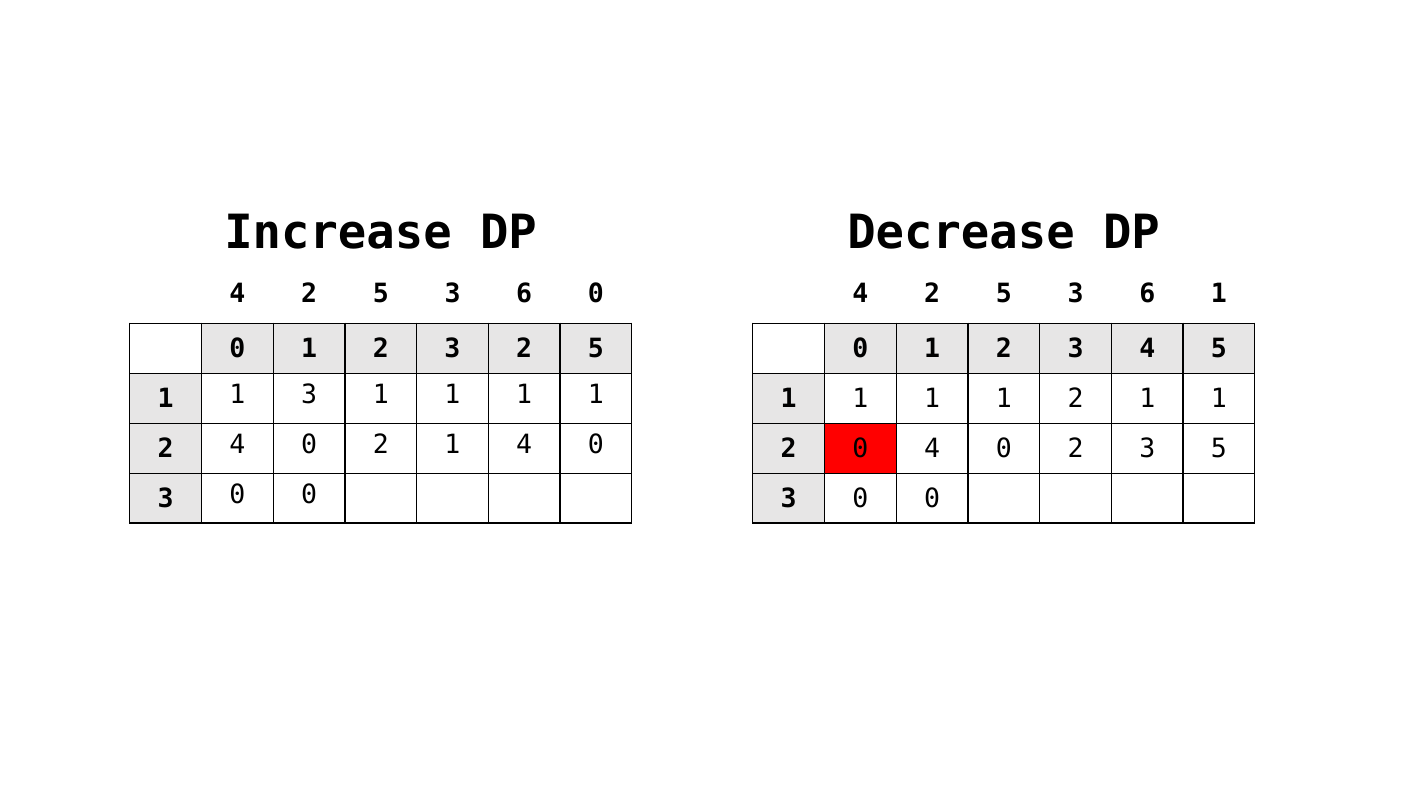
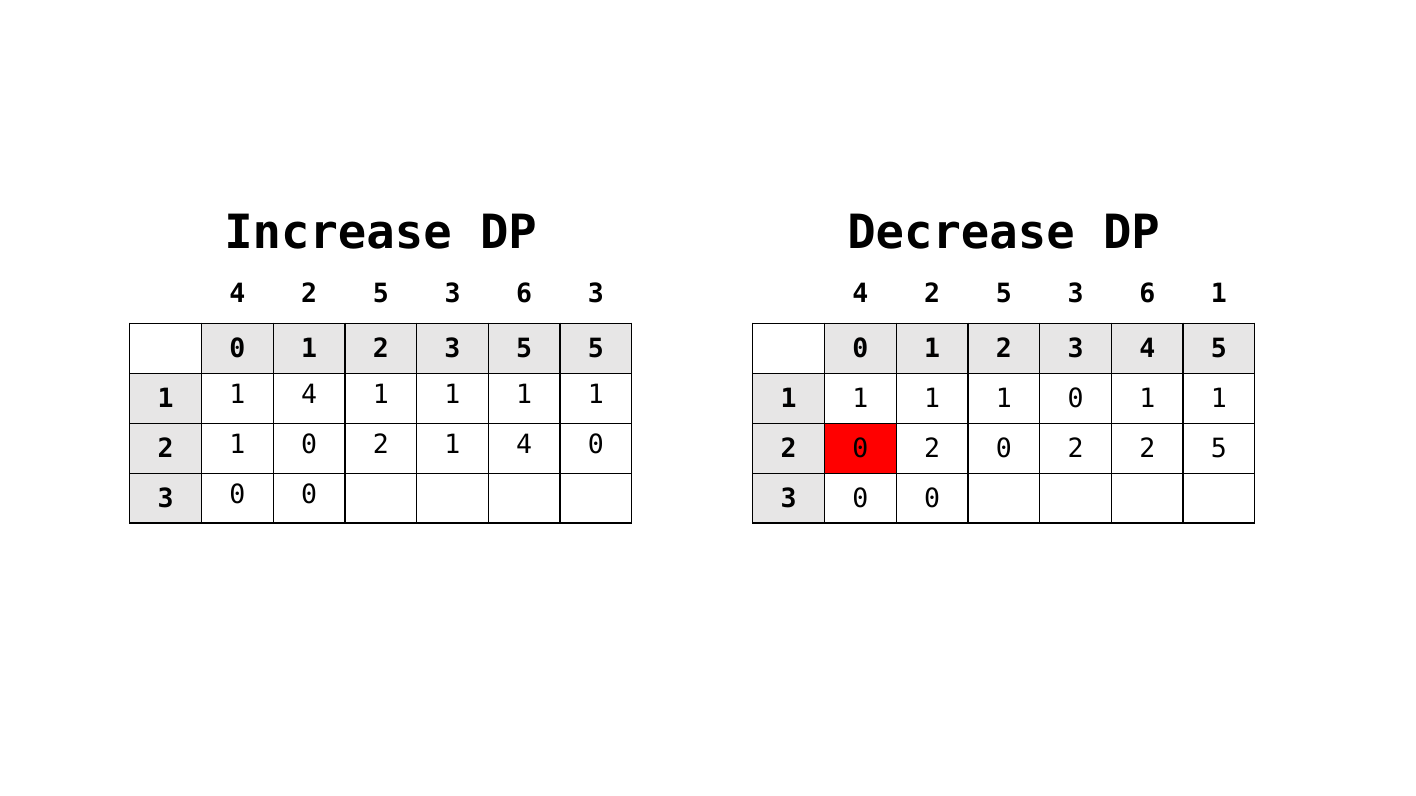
6 0: 0 -> 3
3 2: 2 -> 5
1 1 3: 3 -> 4
2 at (1076, 399): 2 -> 0
4 at (237, 445): 4 -> 1
4 at (932, 449): 4 -> 2
0 2 3: 3 -> 2
